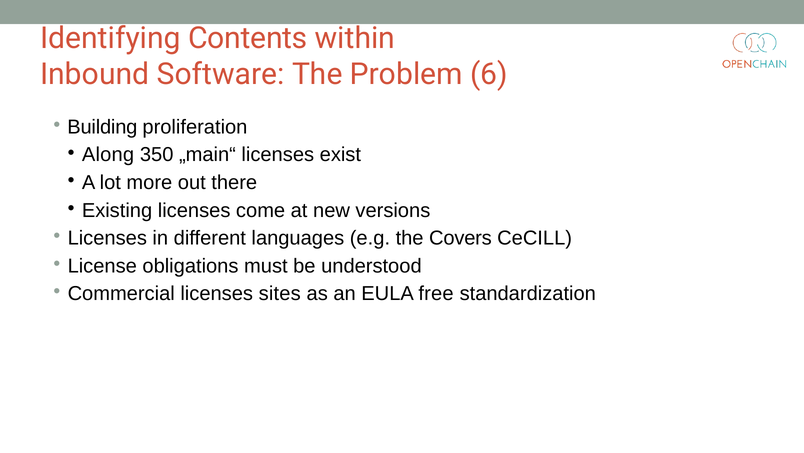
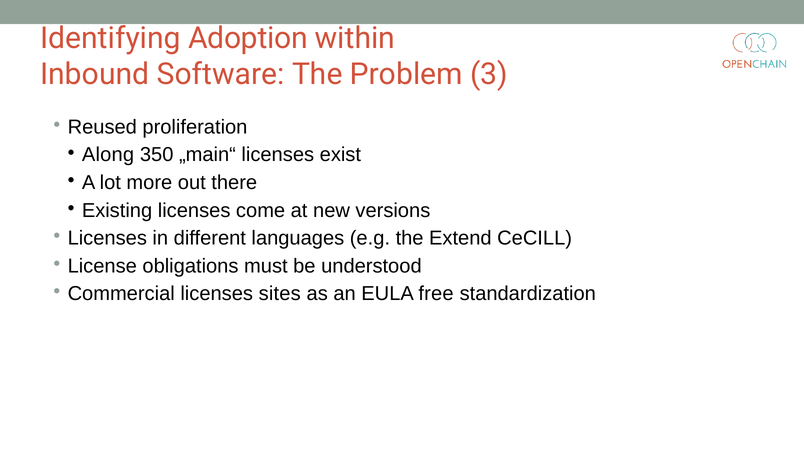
Contents: Contents -> Adoption
6: 6 -> 3
Building: Building -> Reused
Covers: Covers -> Extend
